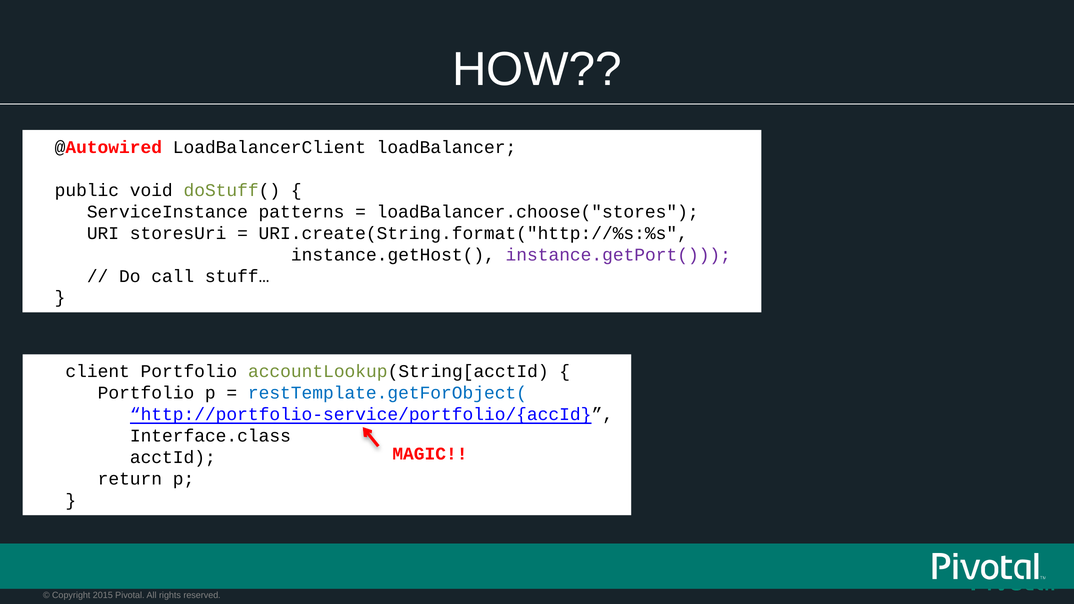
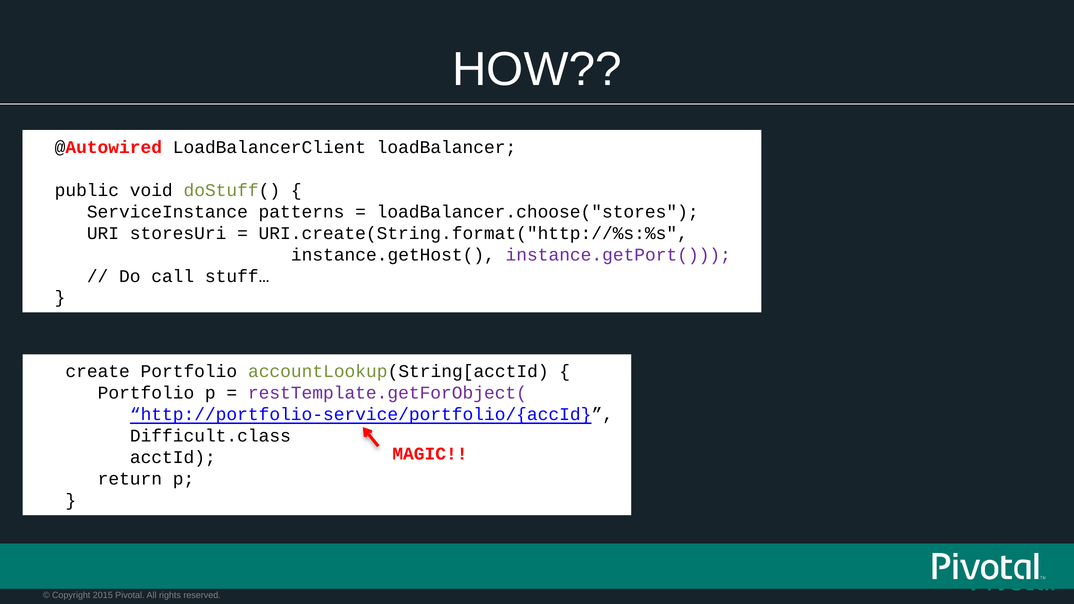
client: client -> create
restTemplate.getForObject( colour: blue -> purple
Interface.class: Interface.class -> Difficult.class
